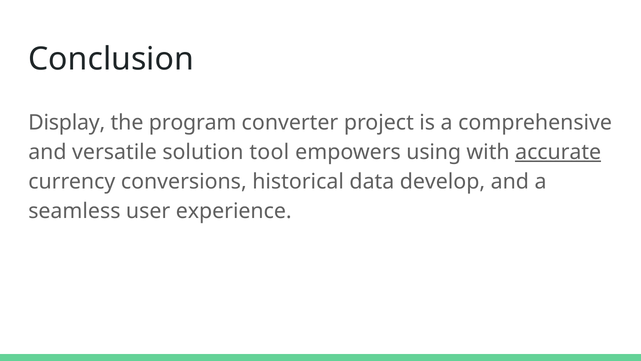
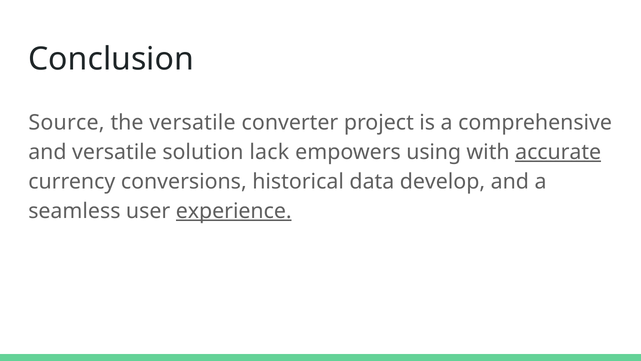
Display: Display -> Source
the program: program -> versatile
tool: tool -> lack
experience underline: none -> present
